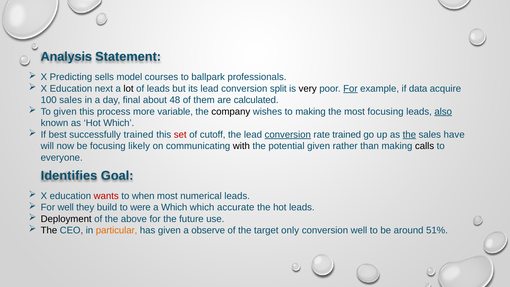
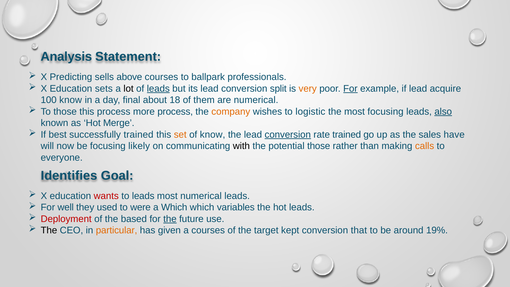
model: model -> above
next: next -> sets
leads at (158, 89) underline: none -> present
very colour: black -> orange
if data: data -> lead
100 sales: sales -> know
48: 48 -> 18
are calculated: calculated -> numerical
To given: given -> those
more variable: variable -> process
company colour: black -> orange
to making: making -> logistic
Hot Which: Which -> Merge
set colour: red -> orange
of cutoff: cutoff -> know
the at (409, 134) underline: present -> none
potential given: given -> those
calls colour: black -> orange
to when: when -> leads
build: build -> used
accurate: accurate -> variables
Deployment colour: black -> red
above: above -> based
the at (170, 219) underline: none -> present
a observe: observe -> courses
only: only -> kept
conversion well: well -> that
51%: 51% -> 19%
